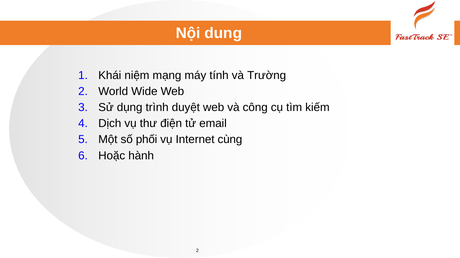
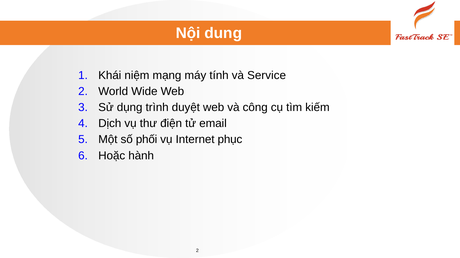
Trường: Trường -> Service
cùng: cùng -> phục
